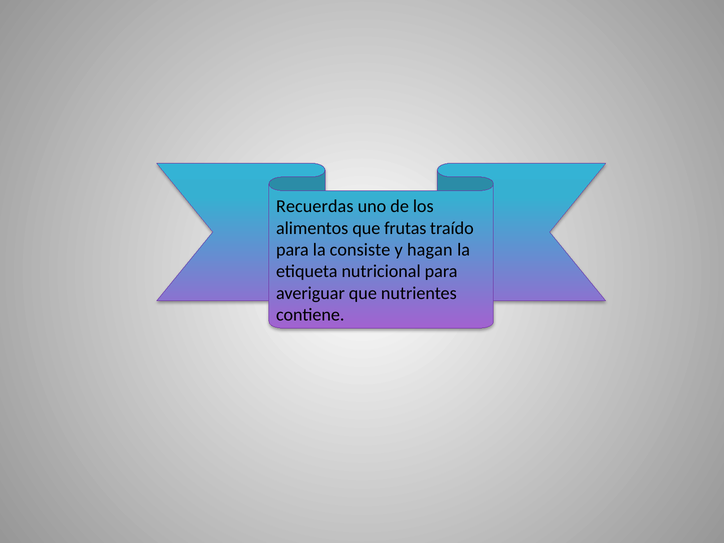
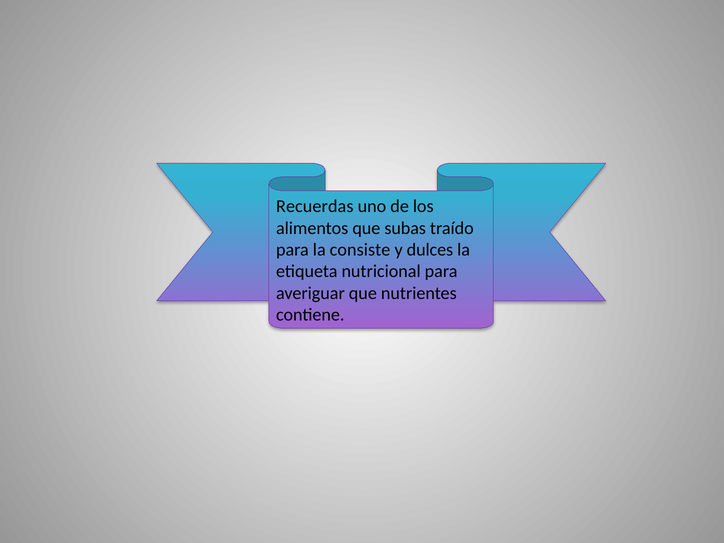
frutas: frutas -> subas
hagan: hagan -> dulces
